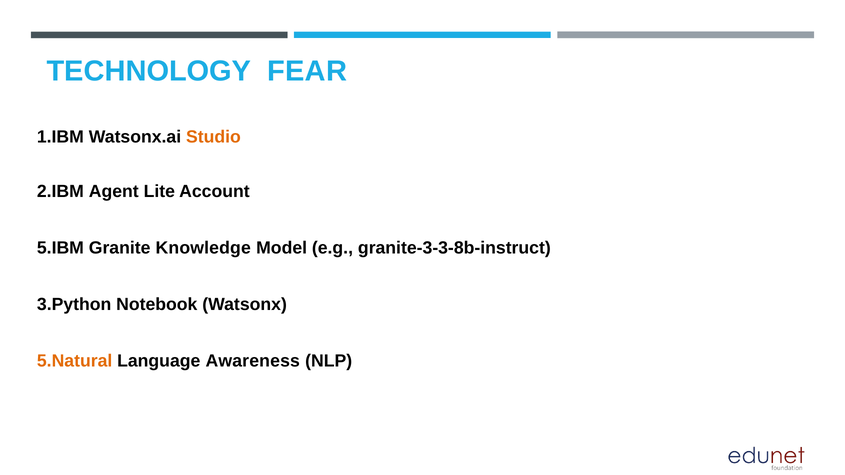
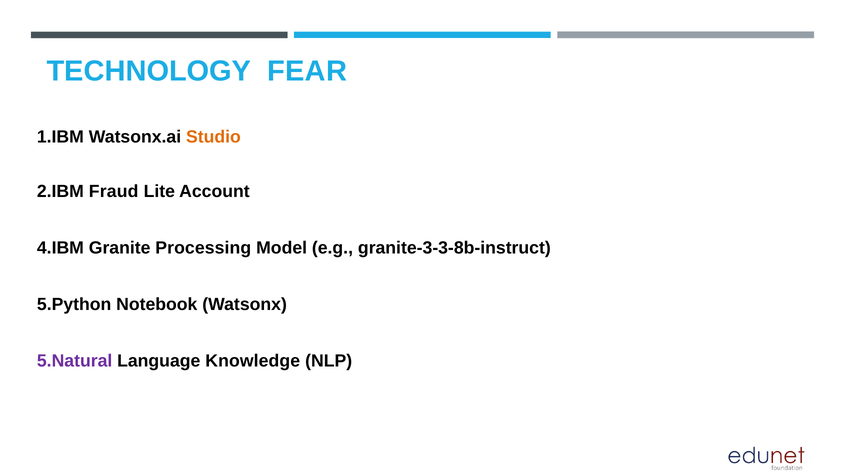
Agent: Agent -> Fraud
5.IBM: 5.IBM -> 4.IBM
Knowledge: Knowledge -> Processing
3.Python: 3.Python -> 5.Python
5.Natural colour: orange -> purple
Awareness: Awareness -> Knowledge
